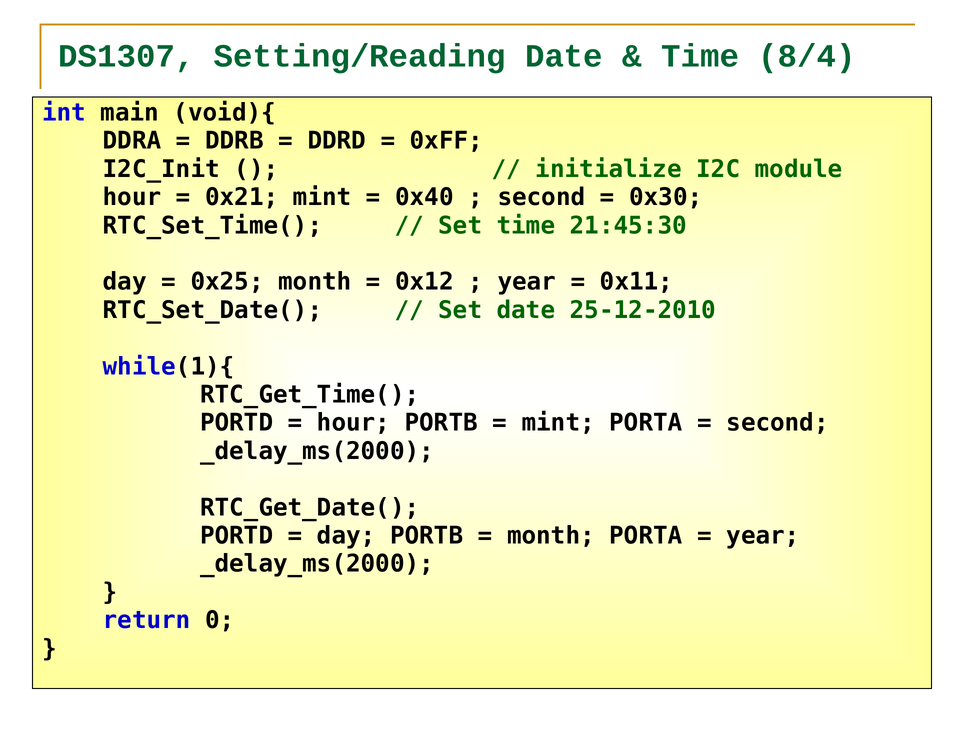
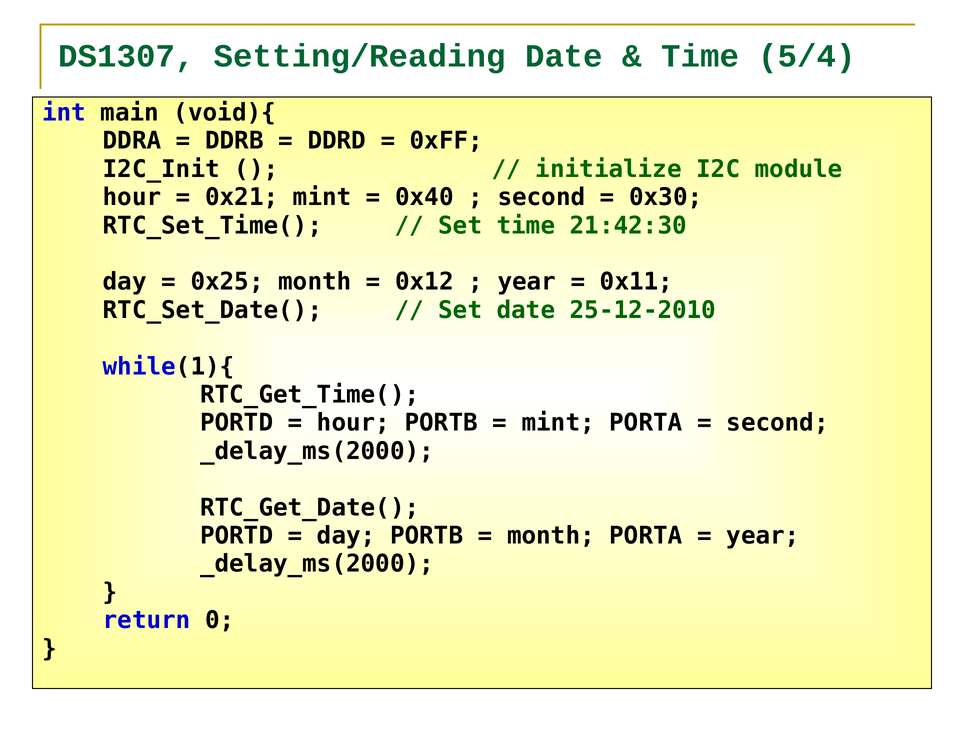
8/4: 8/4 -> 5/4
21:45:30: 21:45:30 -> 21:42:30
